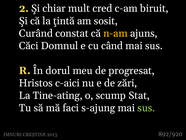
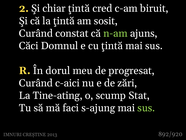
chiar mult: mult -> ţintă
n-am colour: yellow -> light green
cu când: când -> ţintă
Hristos at (36, 83): Hristos -> Curând
